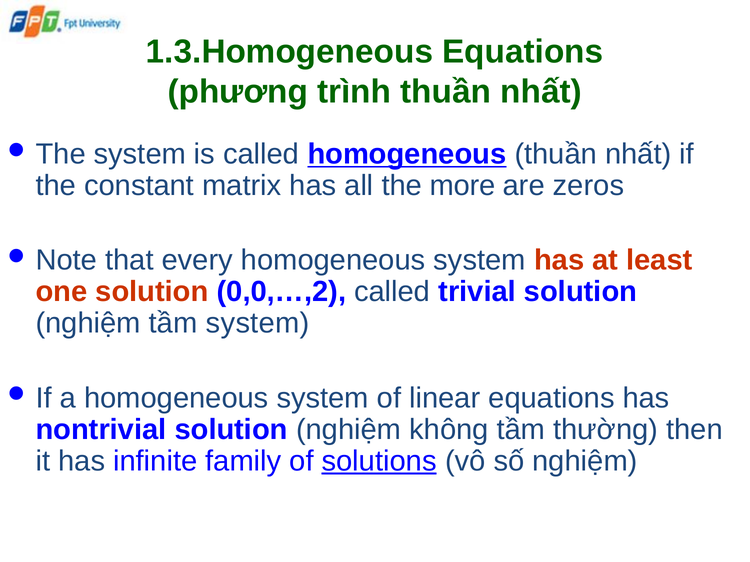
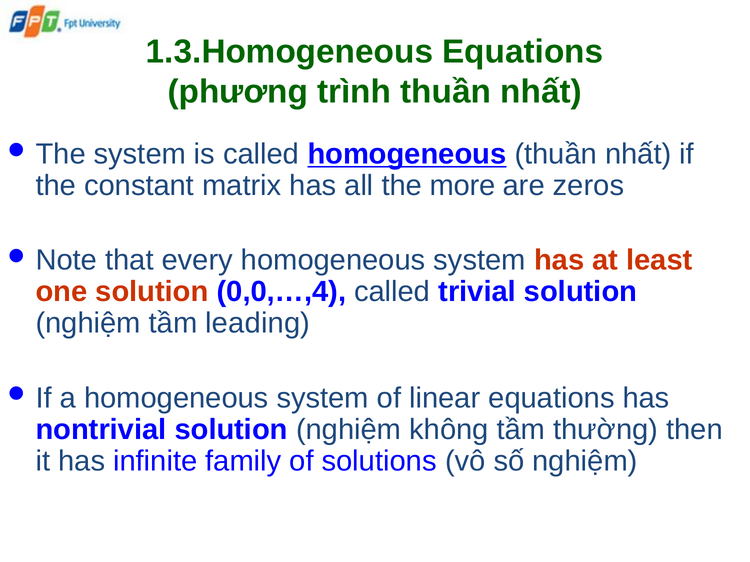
0,0,…,2: 0,0,…,2 -> 0,0,…,4
tầm system: system -> leading
solutions underline: present -> none
